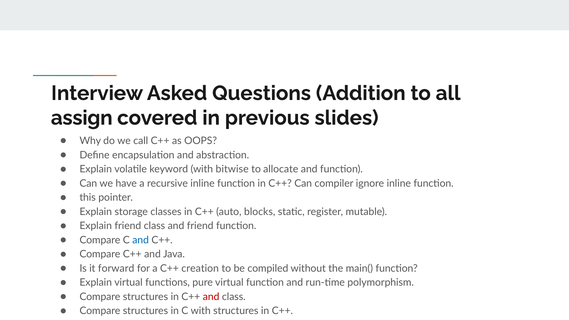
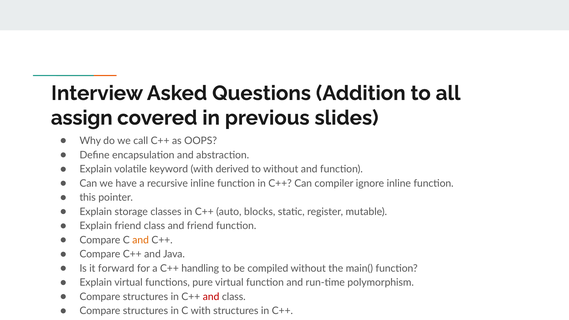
bitwise: bitwise -> derived
to allocate: allocate -> without
and at (141, 240) colour: blue -> orange
creation: creation -> handling
